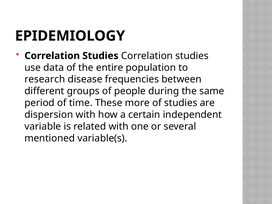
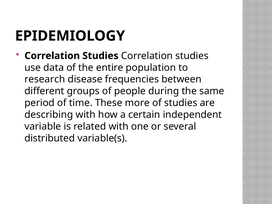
dispersion: dispersion -> describing
mentioned: mentioned -> distributed
